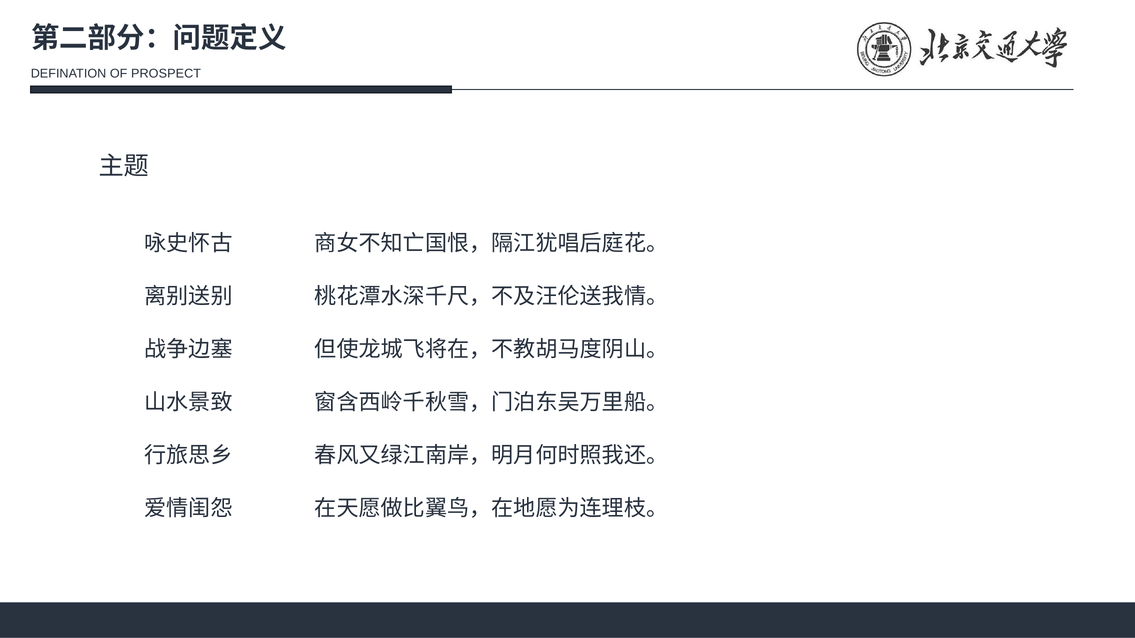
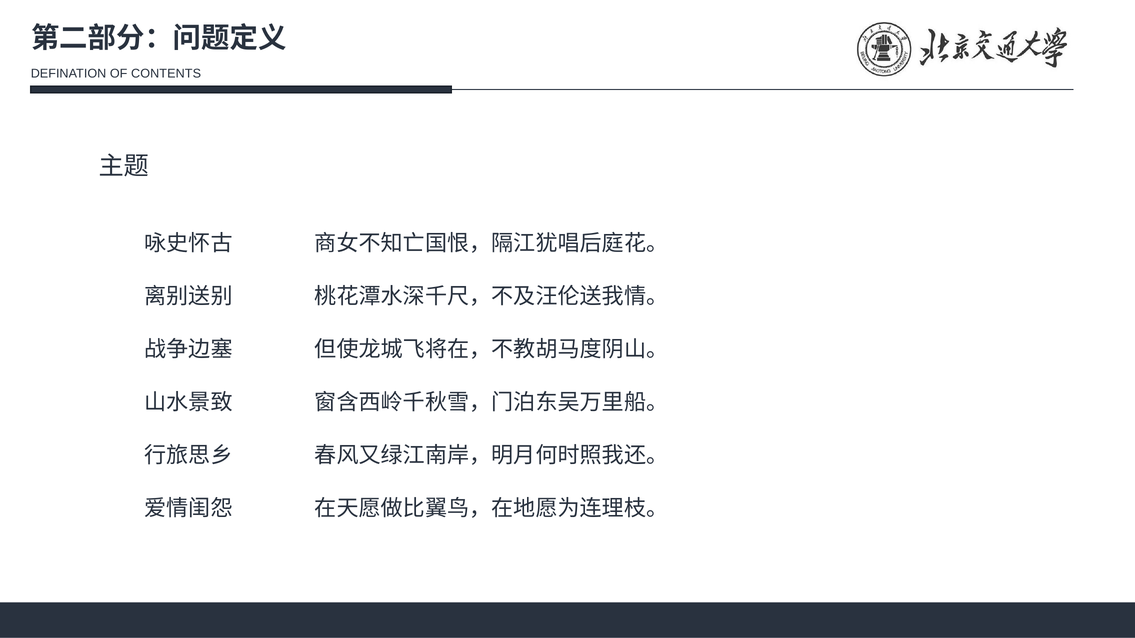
PROSPECT: PROSPECT -> CONTENTS
